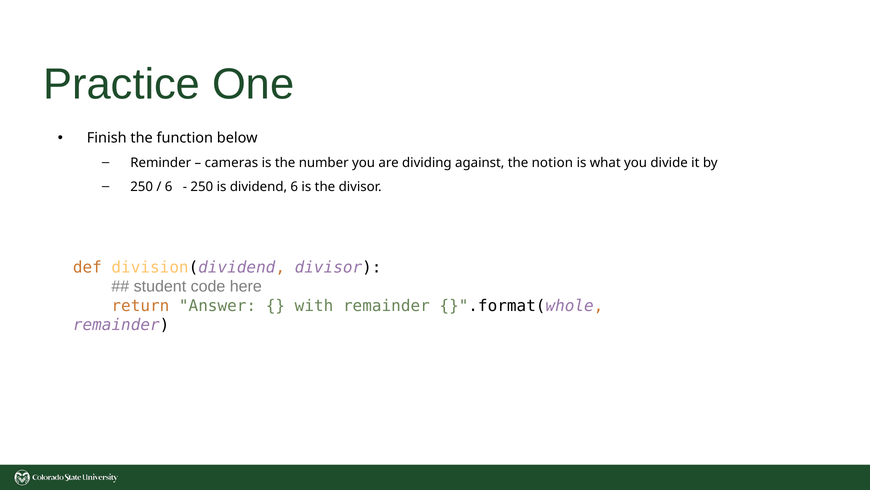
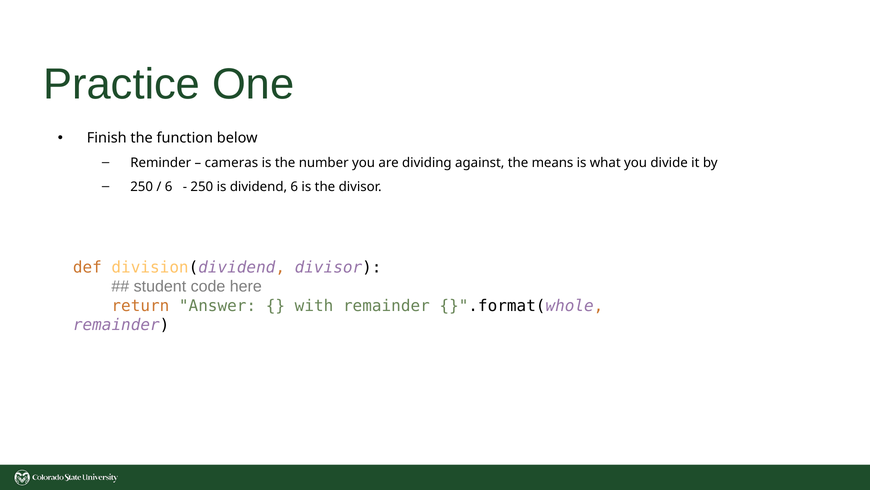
notion: notion -> means
